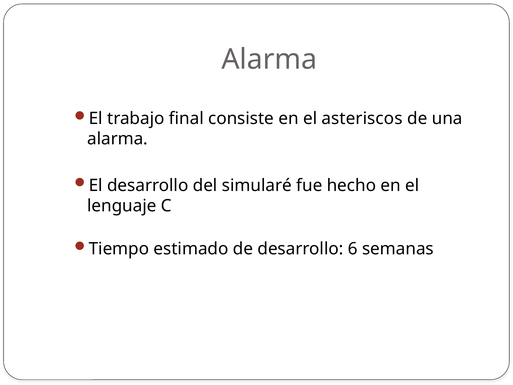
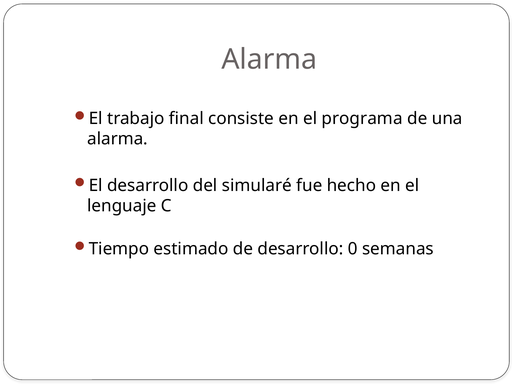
asteriscos: asteriscos -> programa
6: 6 -> 0
